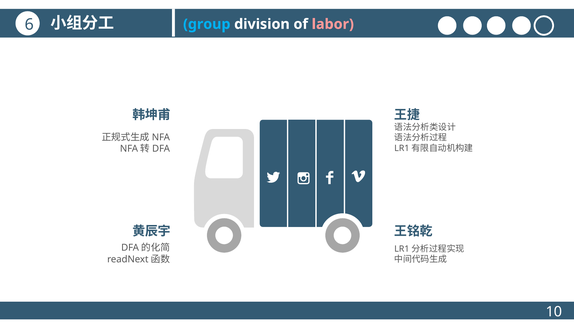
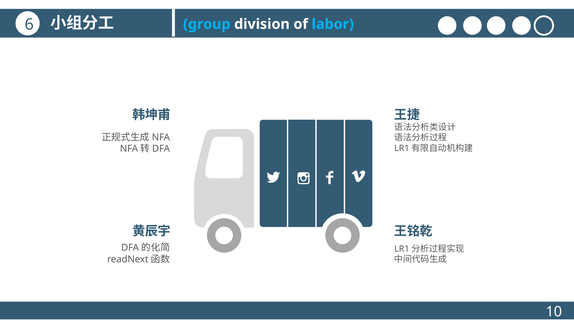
labor colour: pink -> light blue
